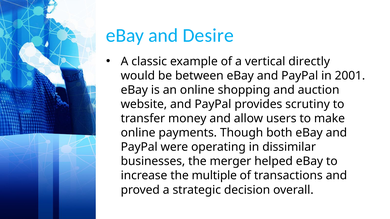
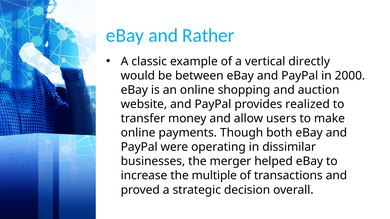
Desire: Desire -> Rather
2001: 2001 -> 2000
scrutiny: scrutiny -> realized
